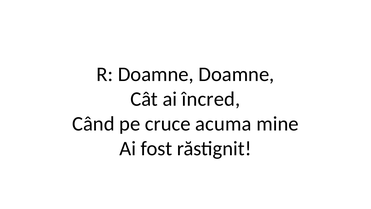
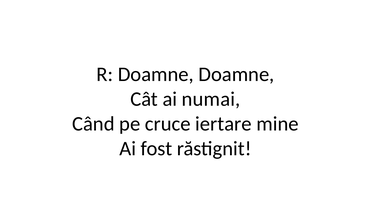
încred: încred -> numai
acuma: acuma -> iertare
